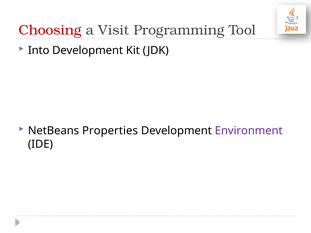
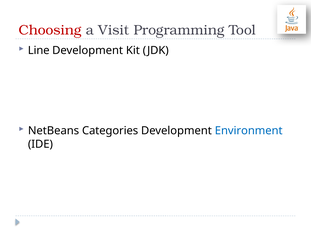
Into: Into -> Line
Properties: Properties -> Categories
Environment colour: purple -> blue
